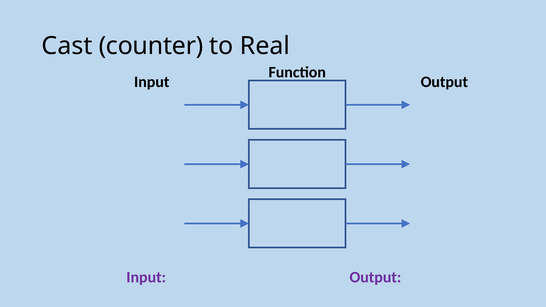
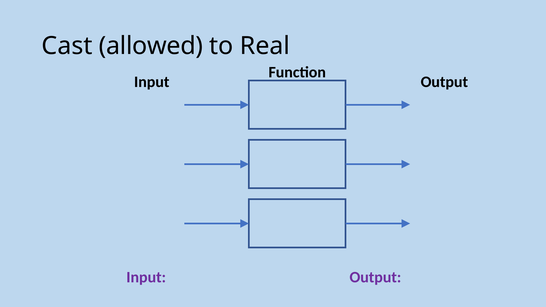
counter: counter -> allowed
